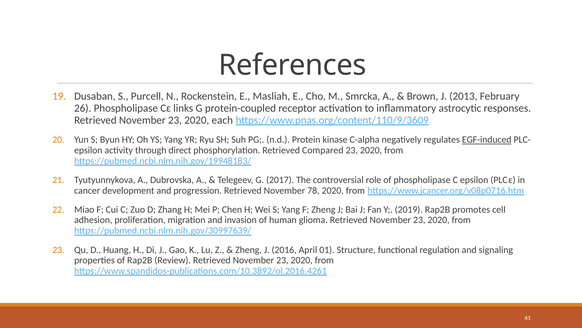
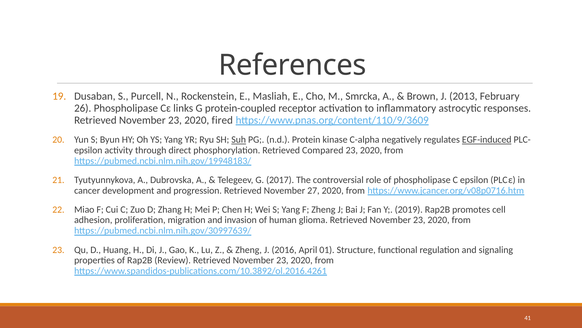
each: each -> fired
Suh underline: none -> present
78: 78 -> 27
